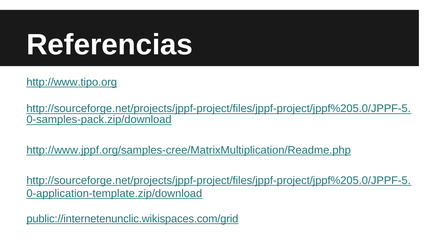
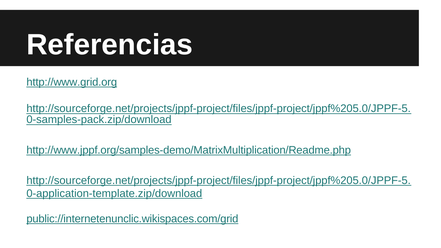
http://www.tipo.org: http://www.tipo.org -> http://www.grid.org
http://www.jppf.org/samples-cree/MatrixMultiplication/Readme.php: http://www.jppf.org/samples-cree/MatrixMultiplication/Readme.php -> http://www.jppf.org/samples-demo/MatrixMultiplication/Readme.php
